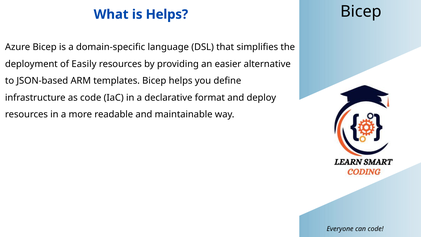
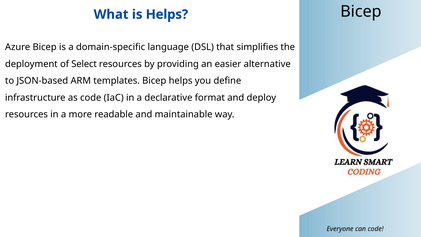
Easily: Easily -> Select
